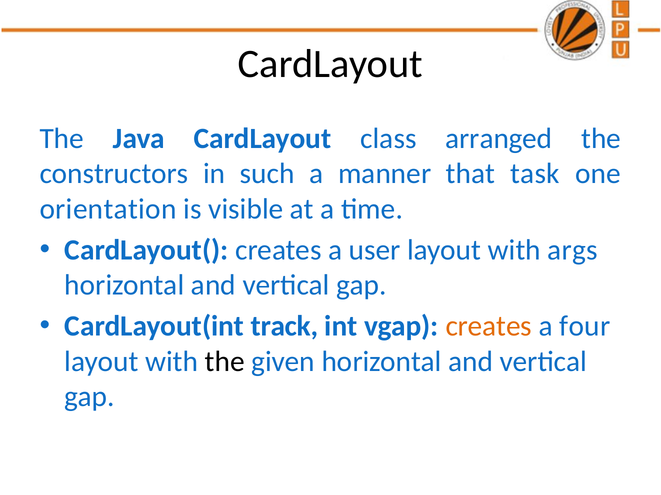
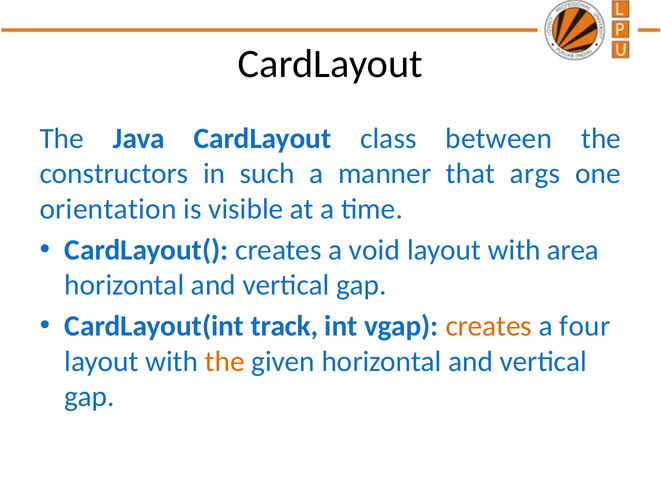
arranged: arranged -> between
task: task -> args
user: user -> void
args: args -> area
the at (225, 362) colour: black -> orange
